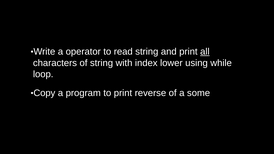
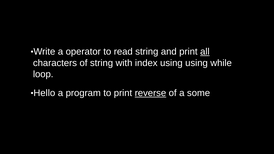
index lower: lower -> using
Copy: Copy -> Hello
reverse underline: none -> present
